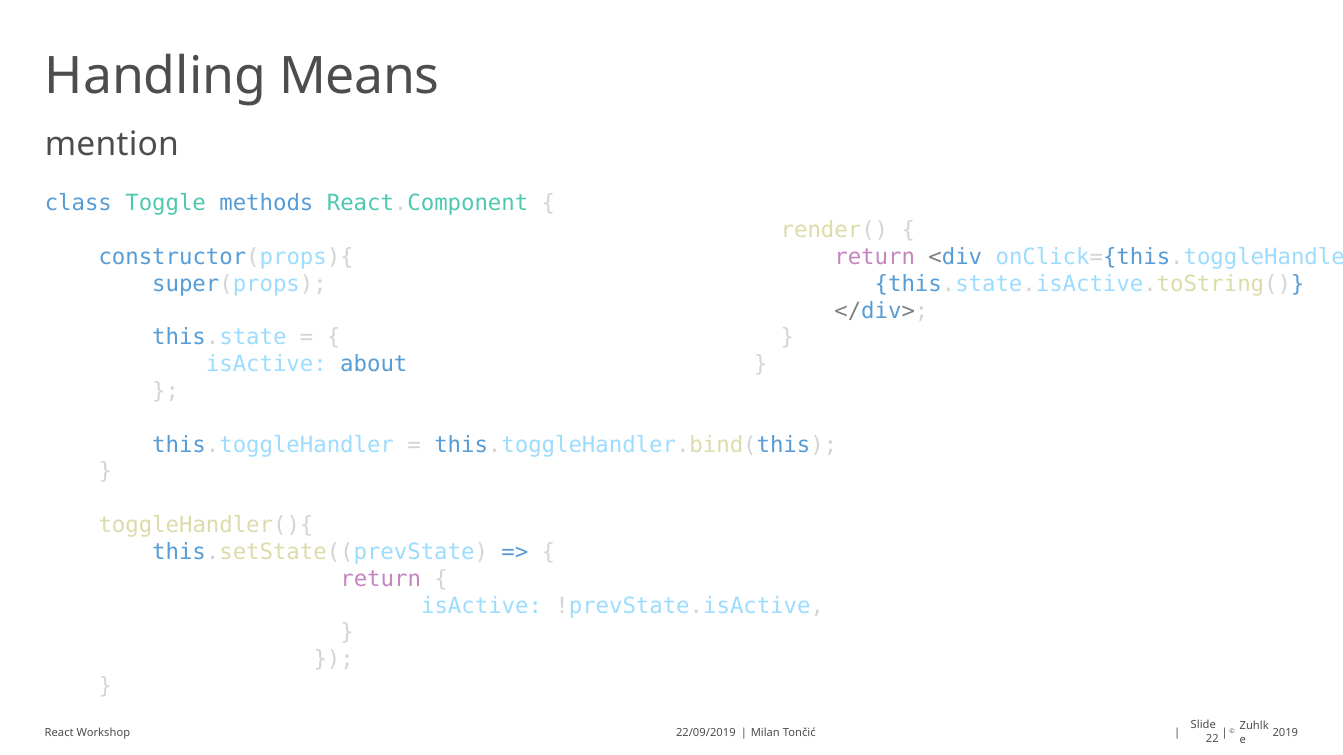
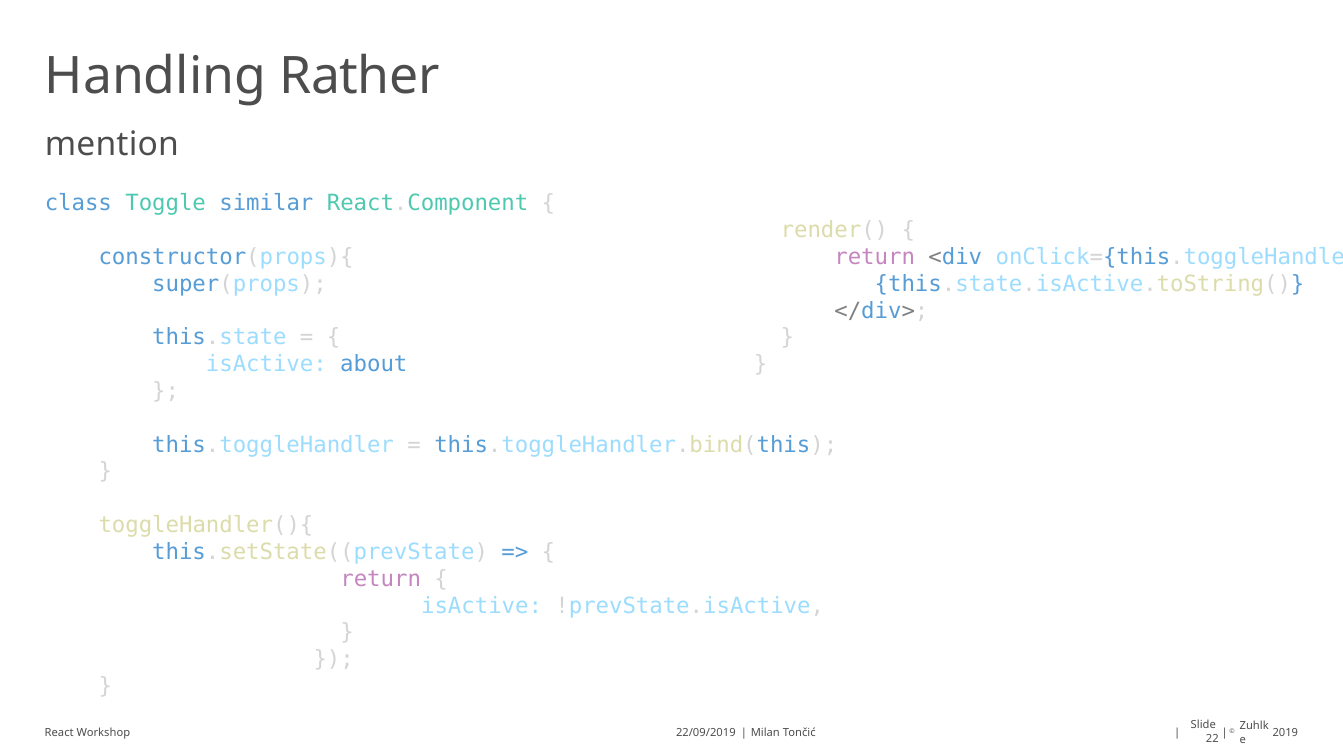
Means: Means -> Rather
methods: methods -> similar
